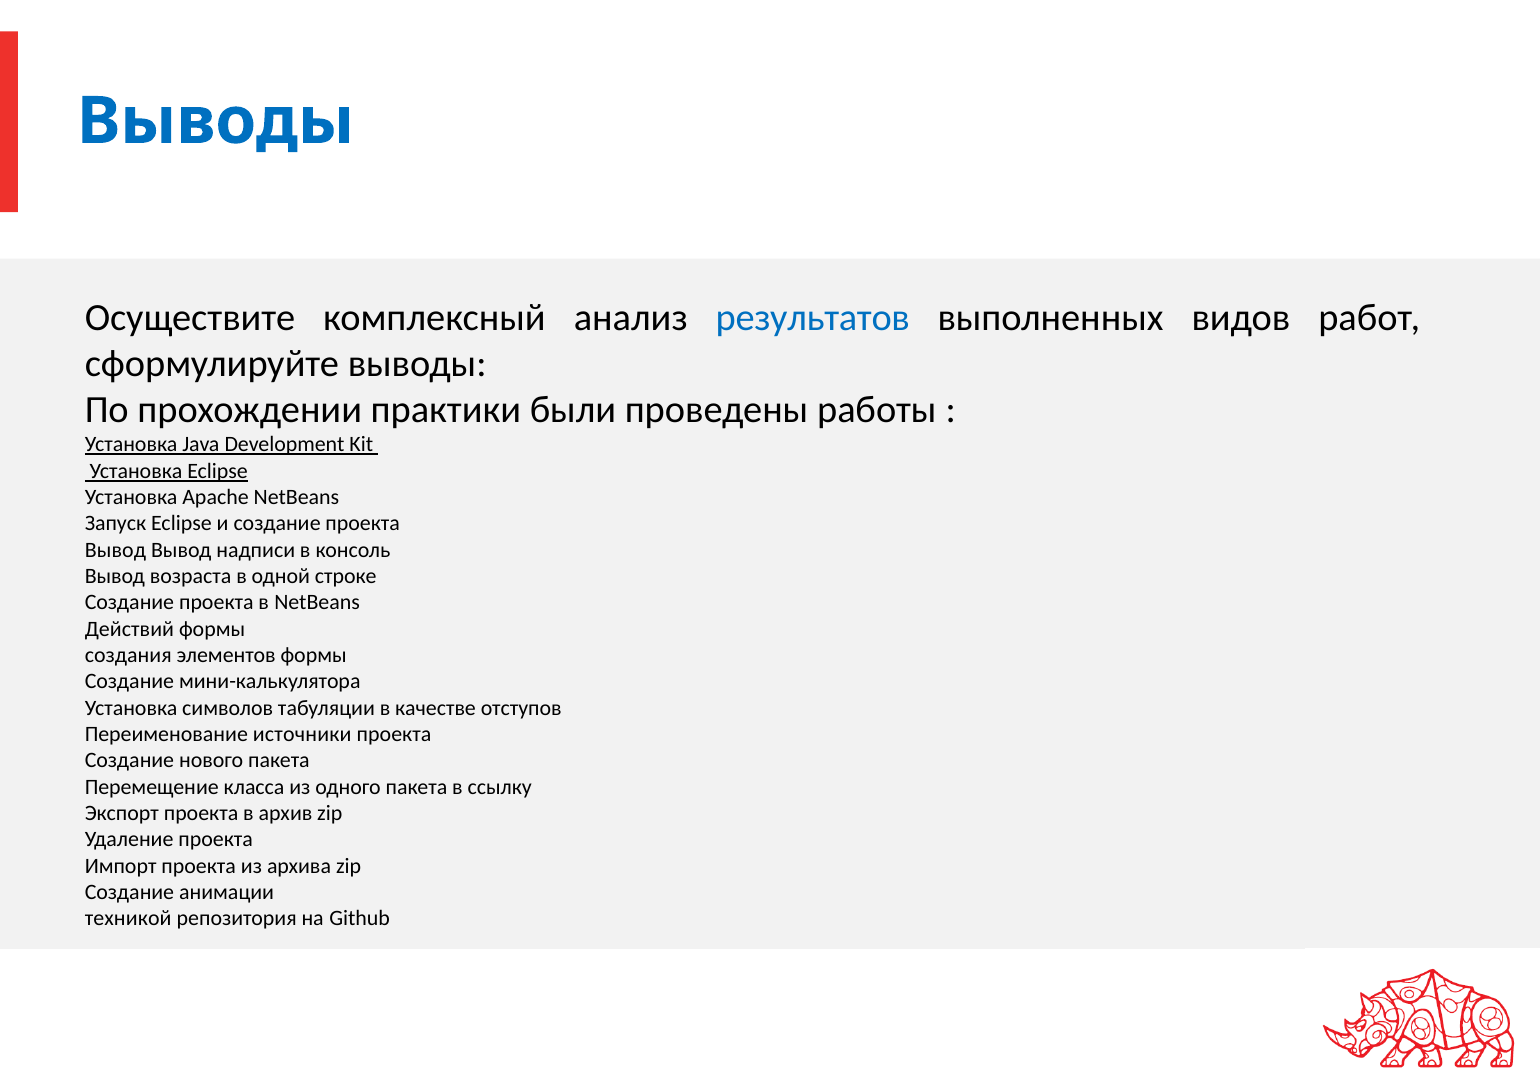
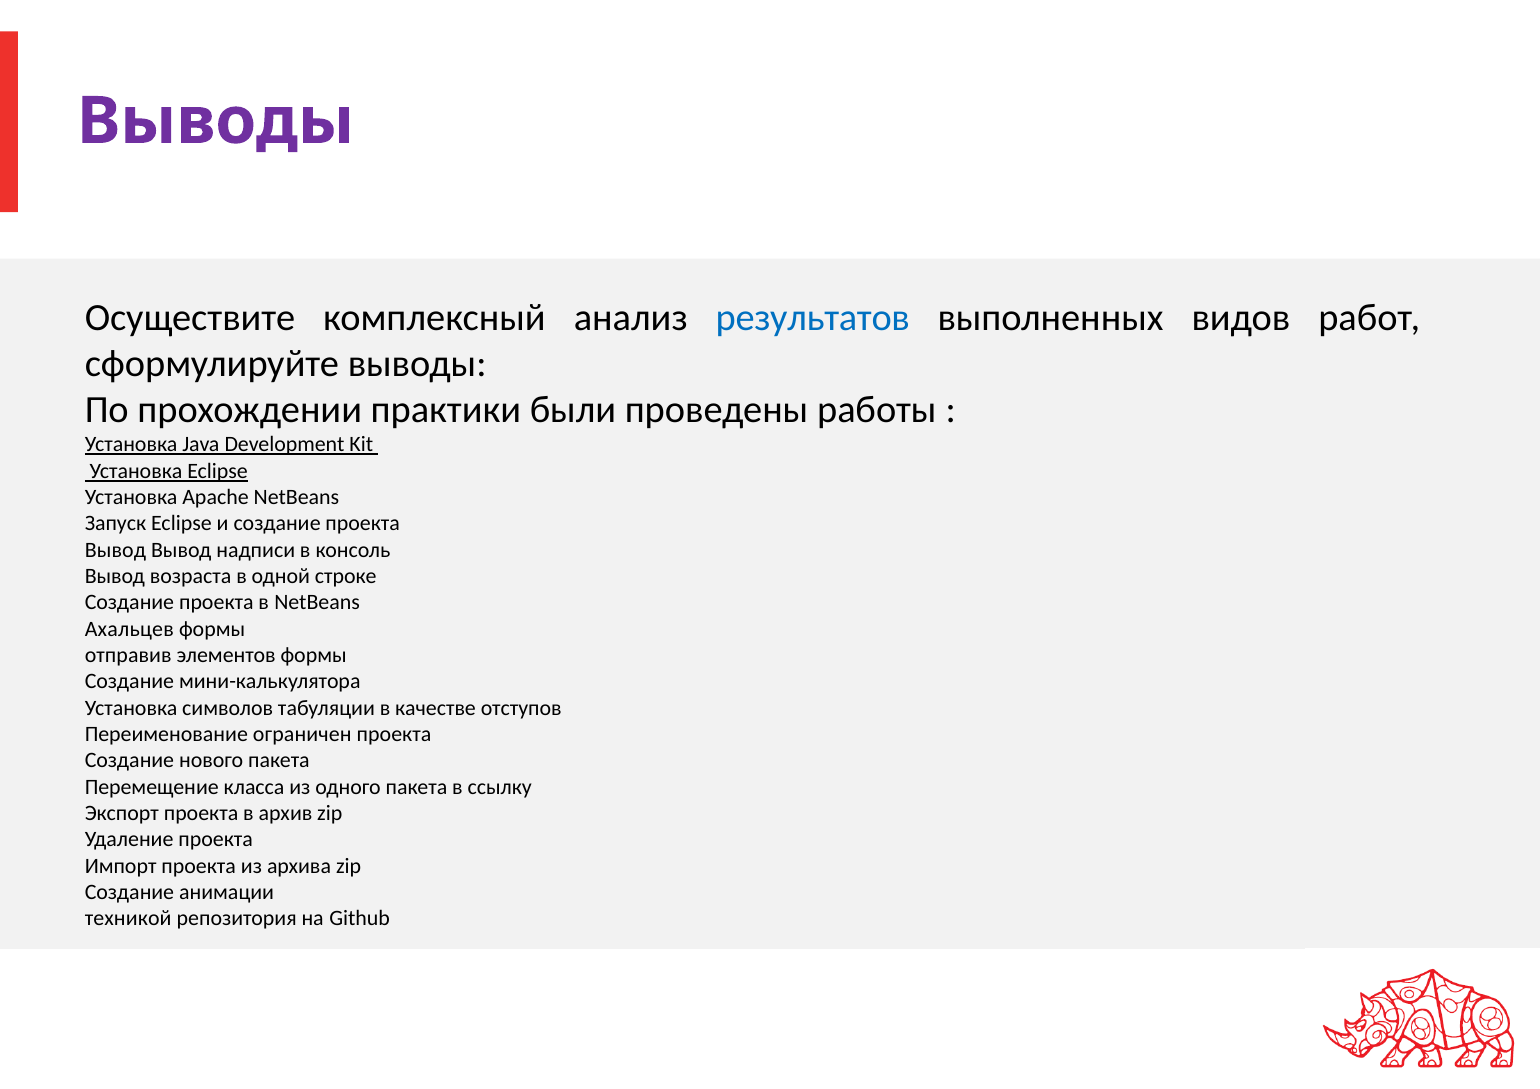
Выводы at (215, 121) colour: blue -> purple
Действий: Действий -> Ахальцев
создания: создания -> отправив
источники: источники -> ограничен
